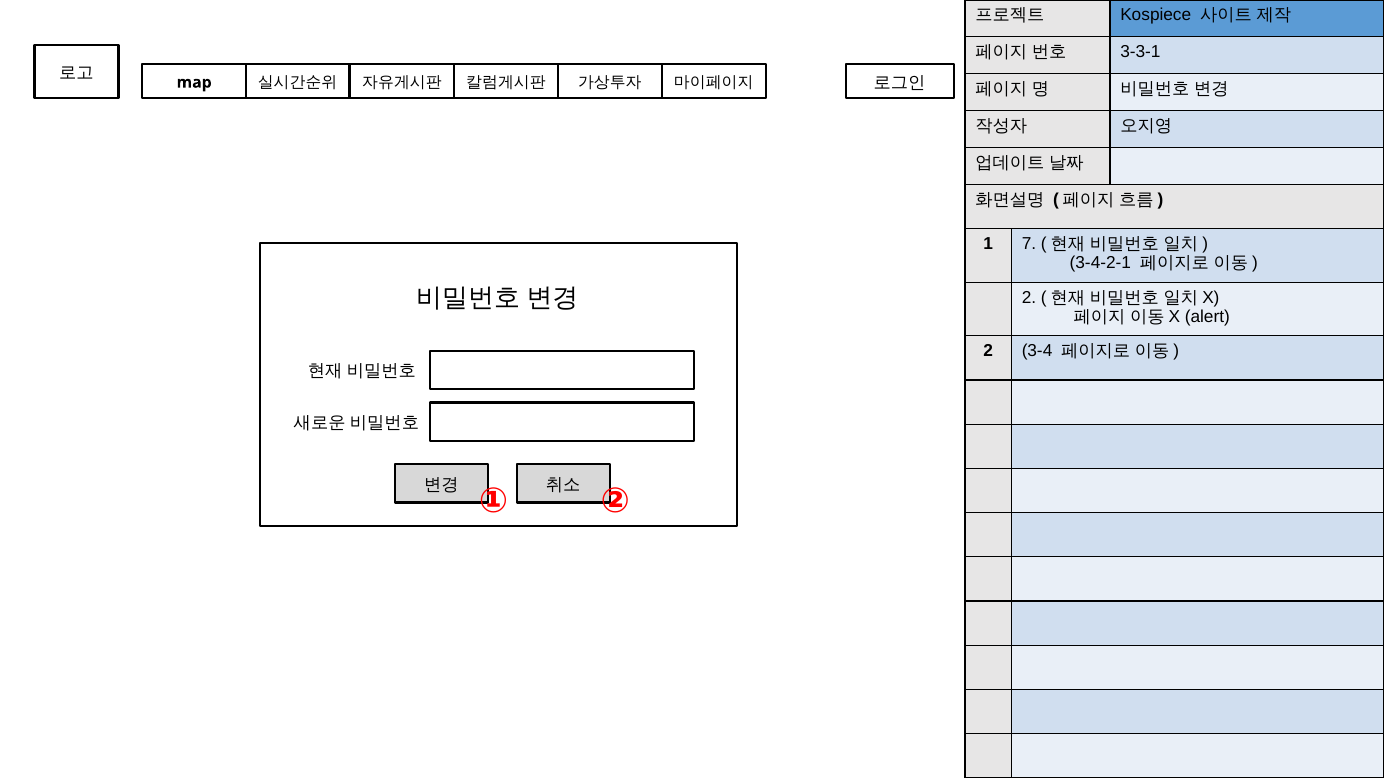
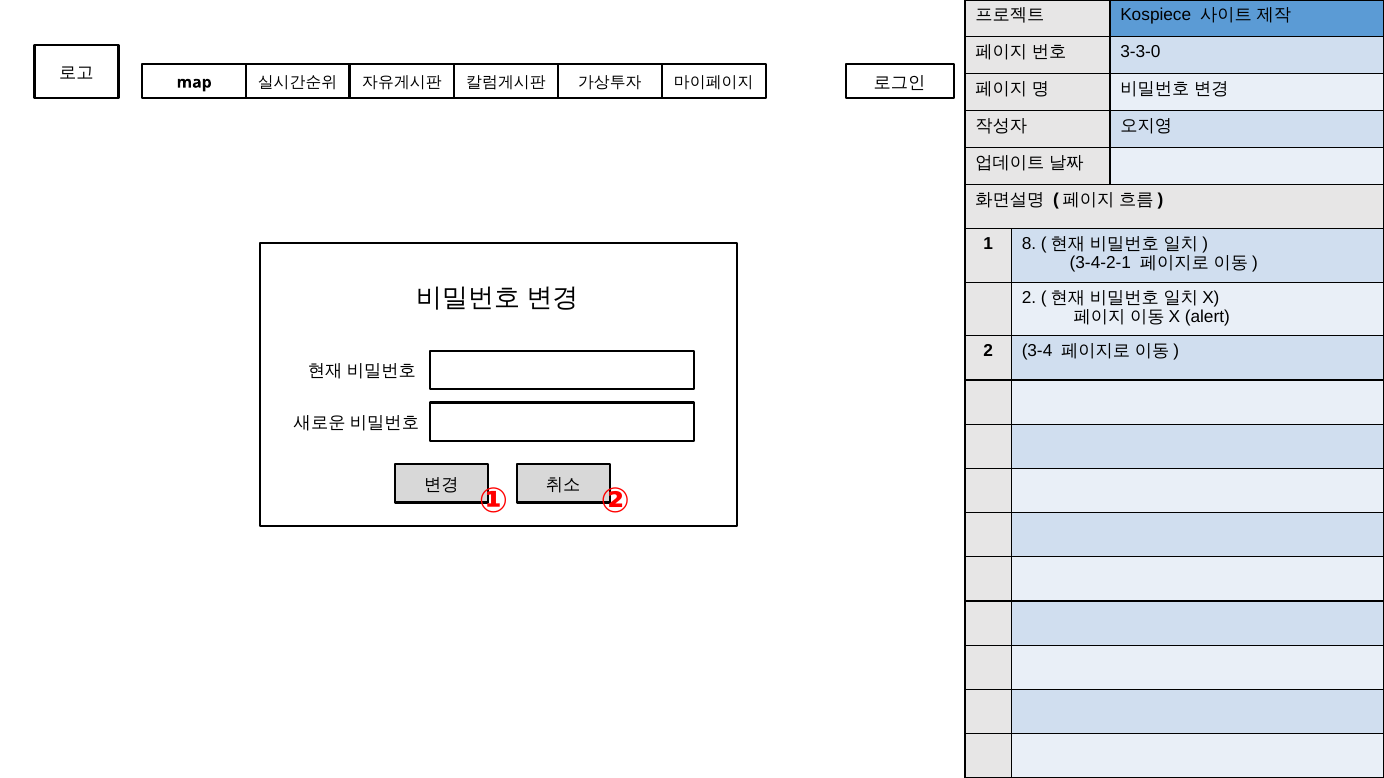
3-3-1: 3-3-1 -> 3-3-0
7: 7 -> 8
